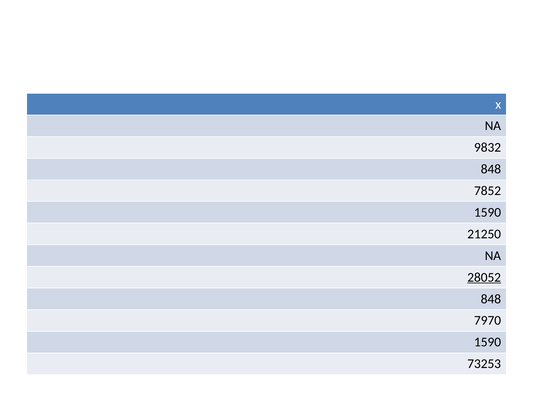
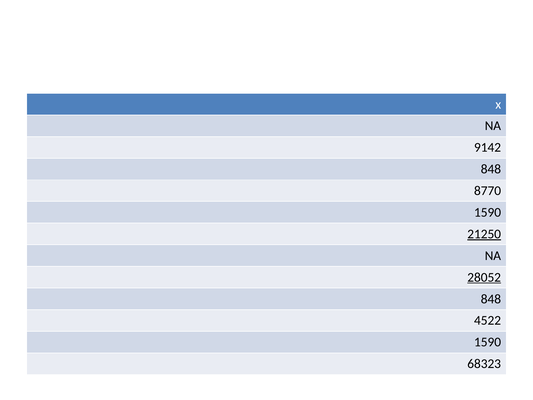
9832: 9832 -> 9142
7852: 7852 -> 8770
21250 underline: none -> present
7970: 7970 -> 4522
73253: 73253 -> 68323
